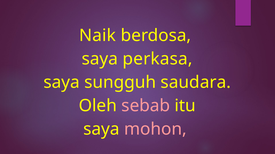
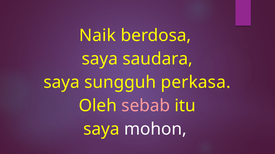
perkasa: perkasa -> saudara
saudara: saudara -> perkasa
mohon colour: pink -> white
